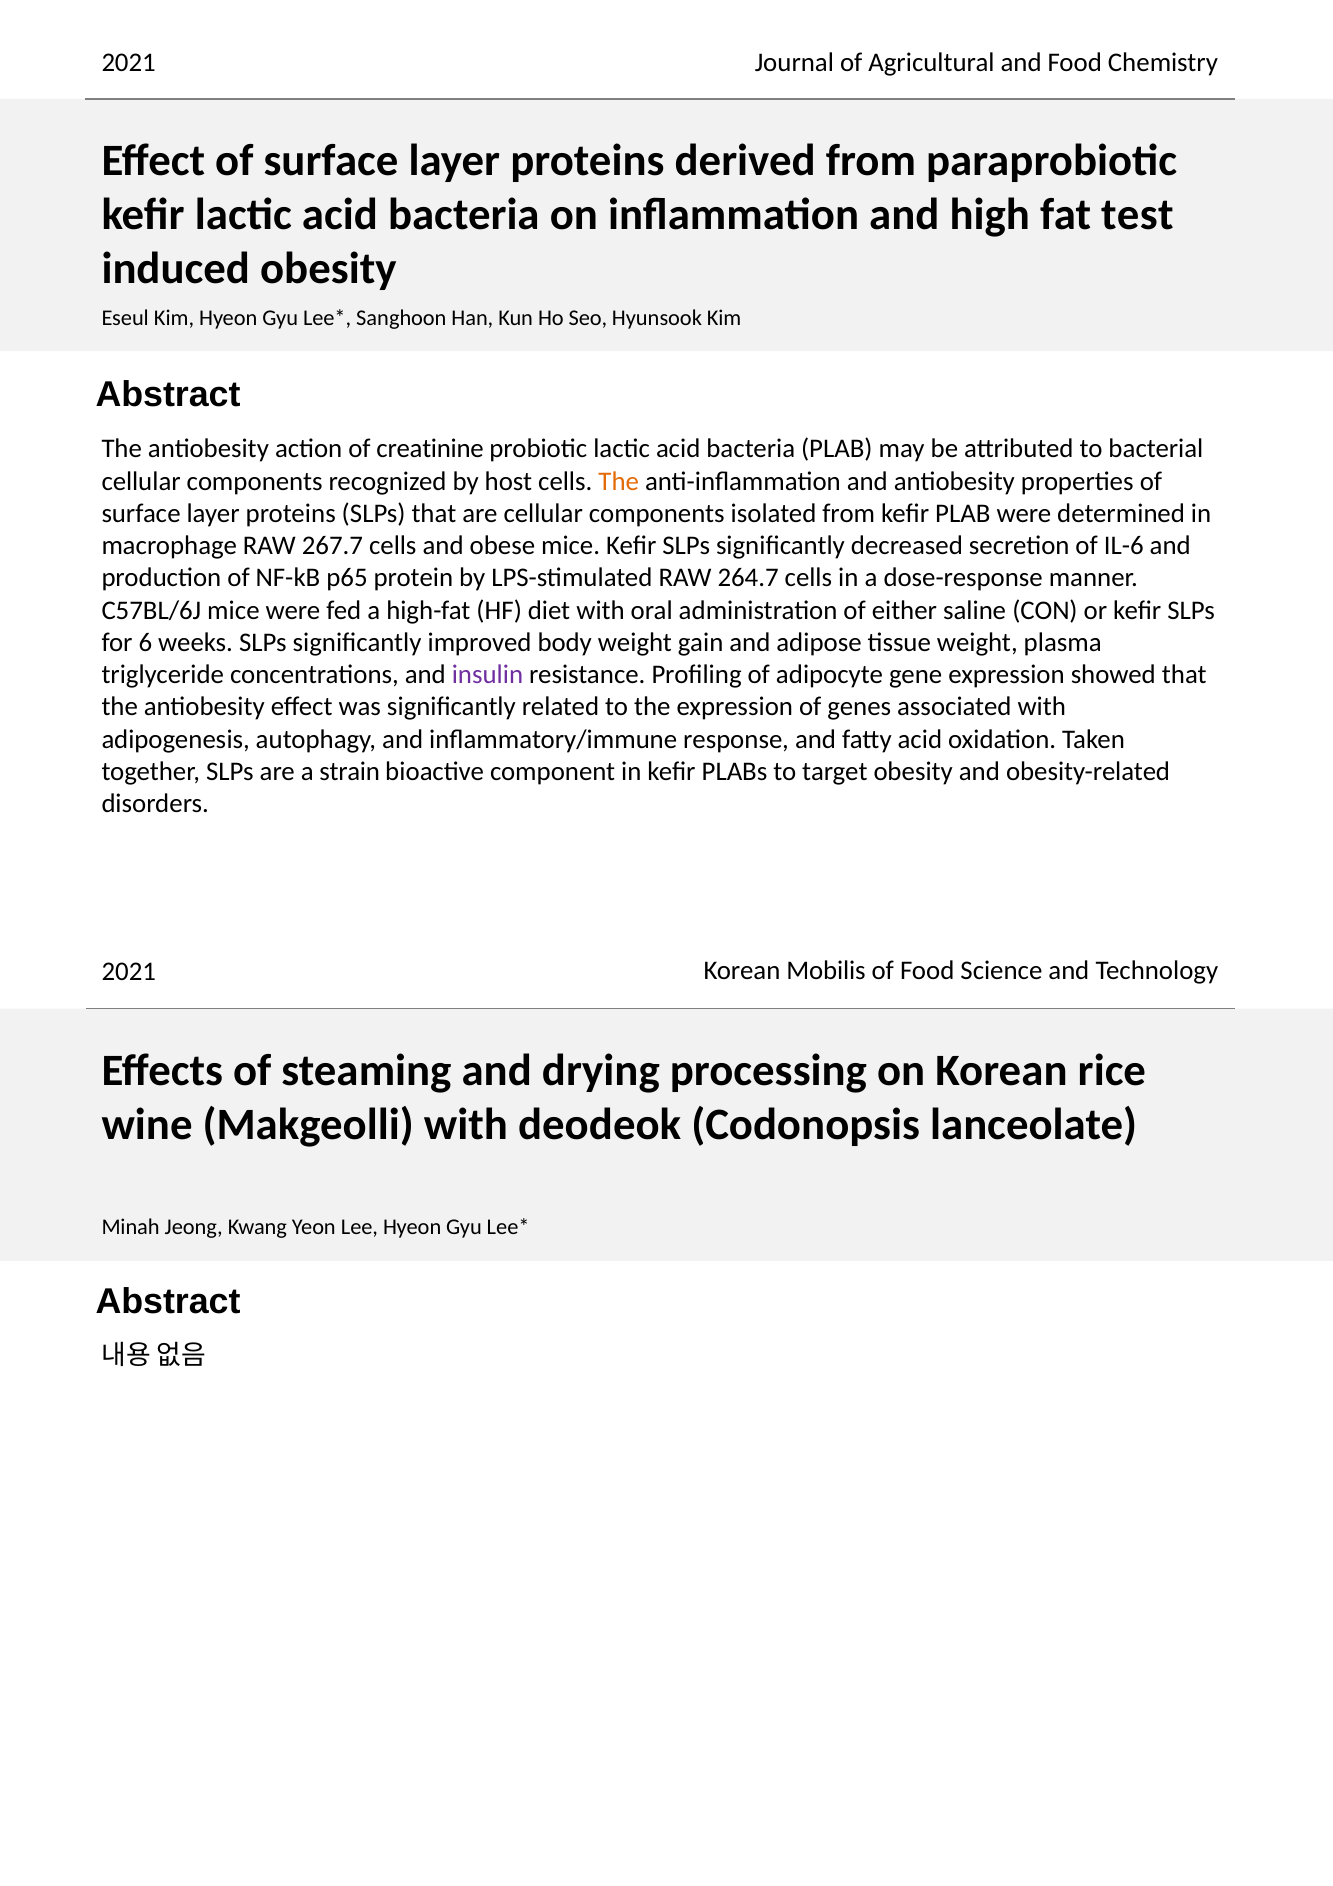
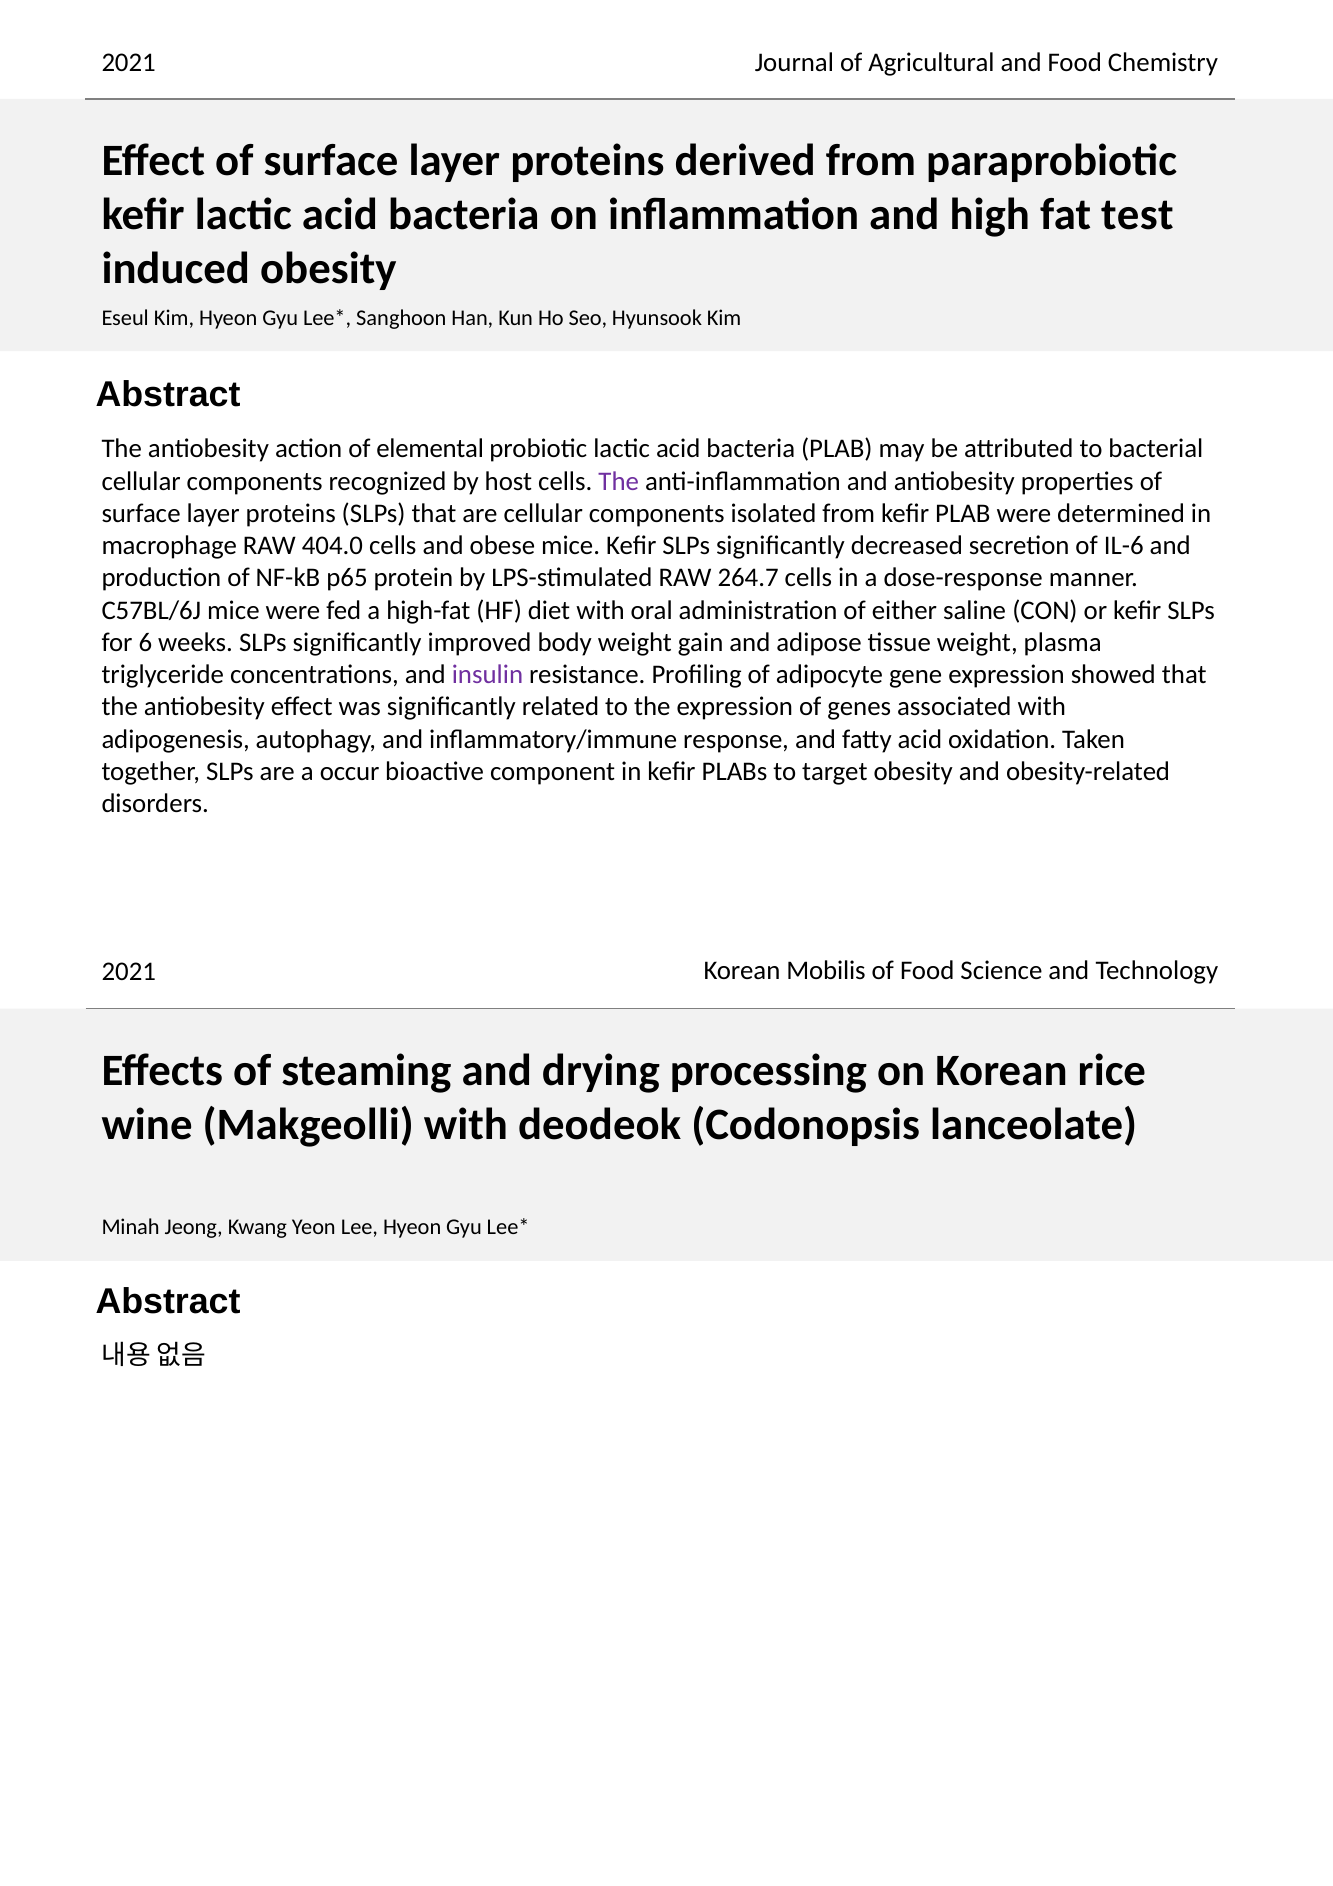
creatinine: creatinine -> elemental
The at (619, 481) colour: orange -> purple
267.7: 267.7 -> 404.0
strain: strain -> occur
